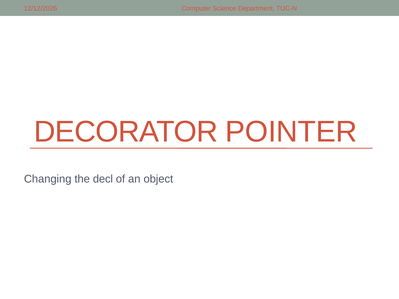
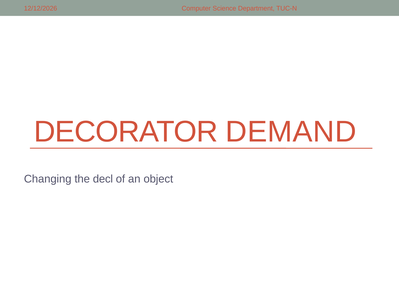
POINTER: POINTER -> DEMAND
